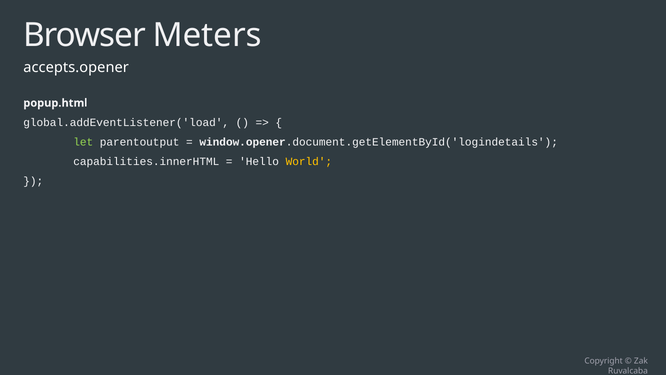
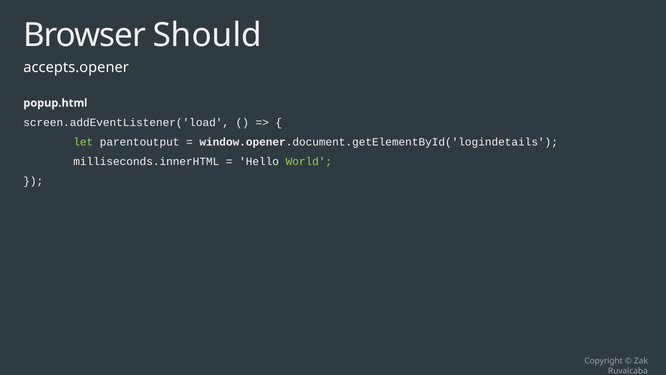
Meters: Meters -> Should
global.addEventListener('load: global.addEventListener('load -> screen.addEventListener('load
capabilities.innerHTML: capabilities.innerHTML -> milliseconds.innerHTML
World colour: yellow -> light green
